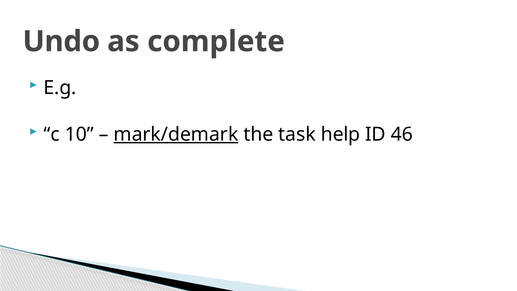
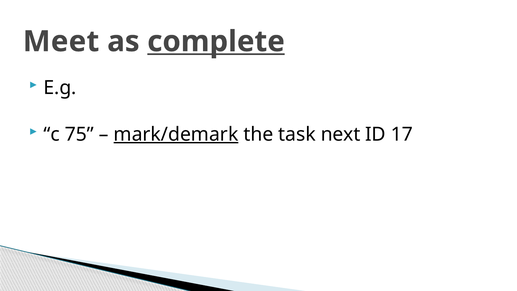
Undo: Undo -> Meet
complete underline: none -> present
10: 10 -> 75
help: help -> next
46: 46 -> 17
